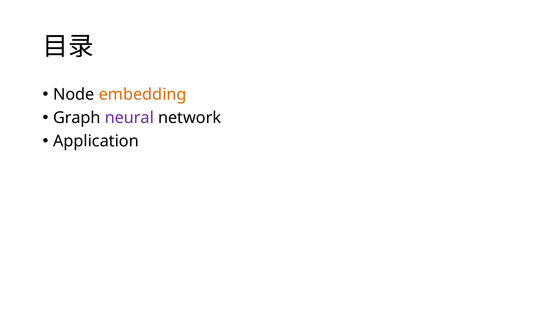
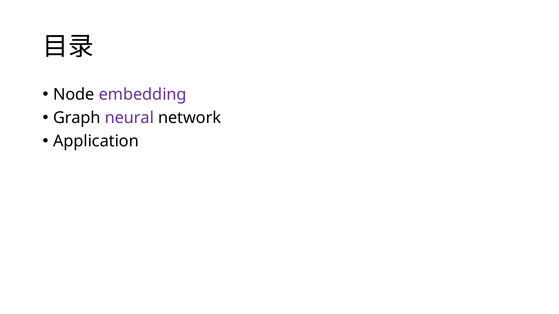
embedding colour: orange -> purple
